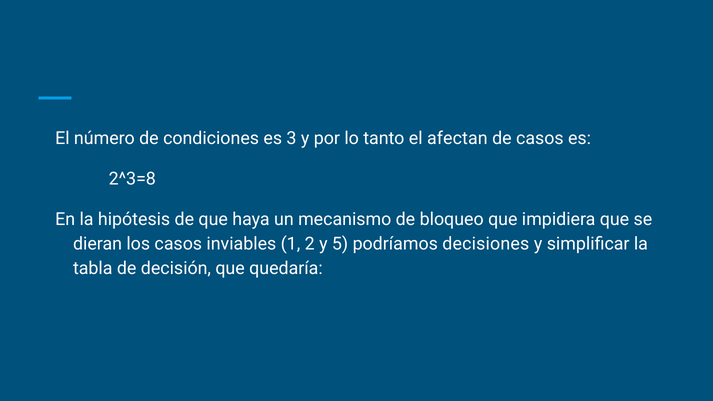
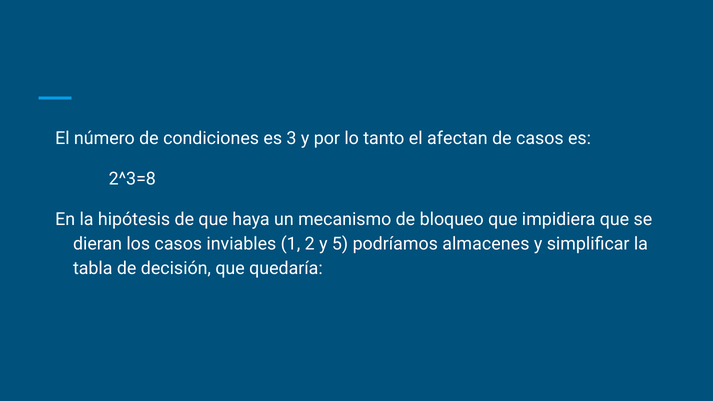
decisiones: decisiones -> almacenes
